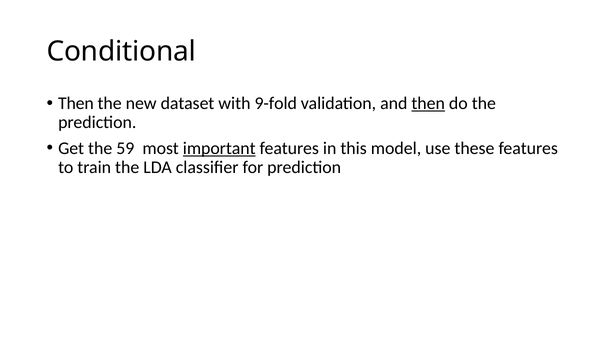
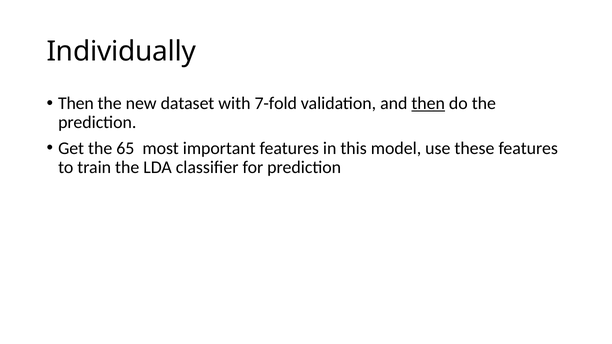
Conditional: Conditional -> Individually
9-fold: 9-fold -> 7-fold
59: 59 -> 65
important underline: present -> none
